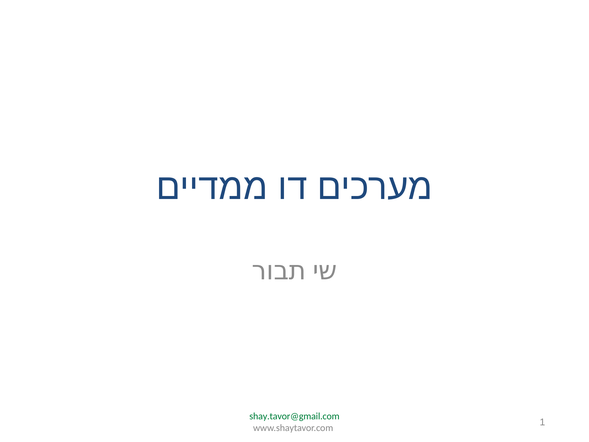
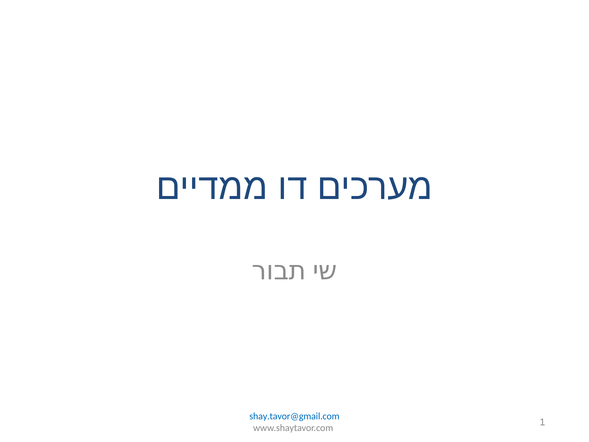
shay.tavor@gmail.com colour: green -> blue
